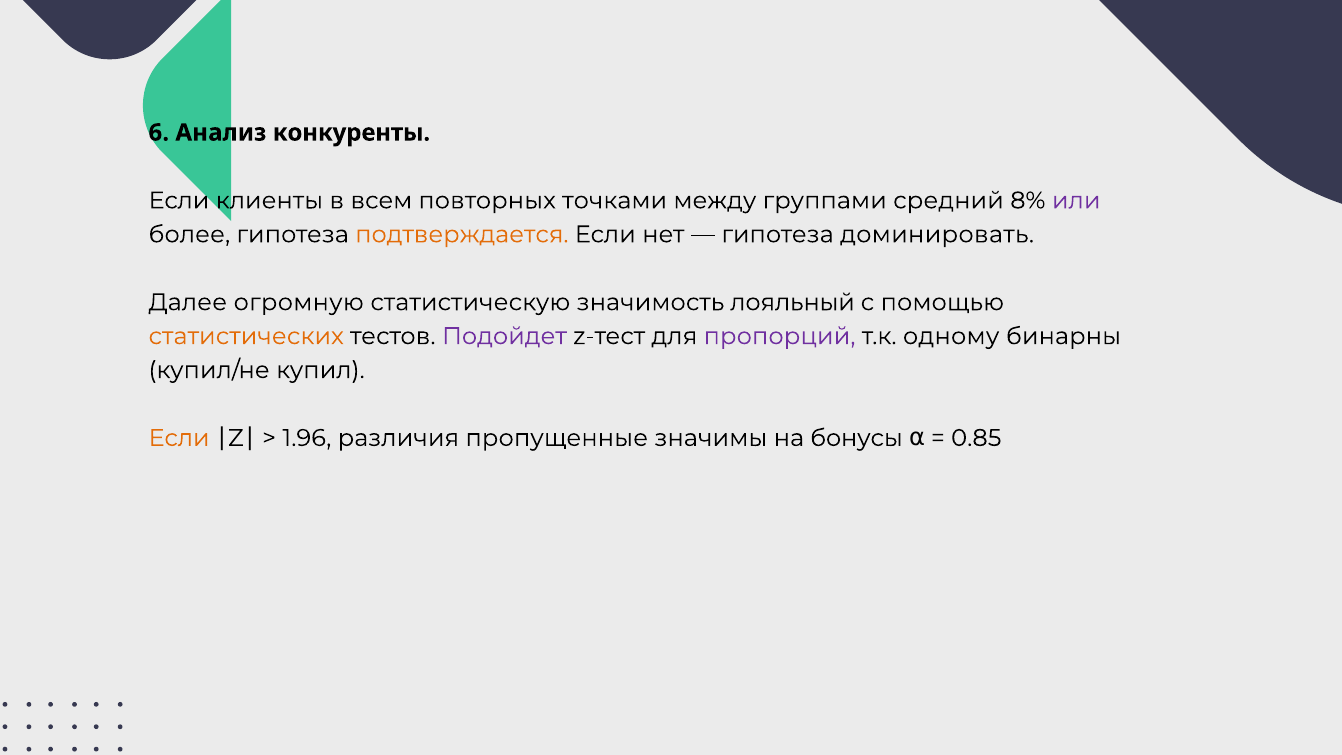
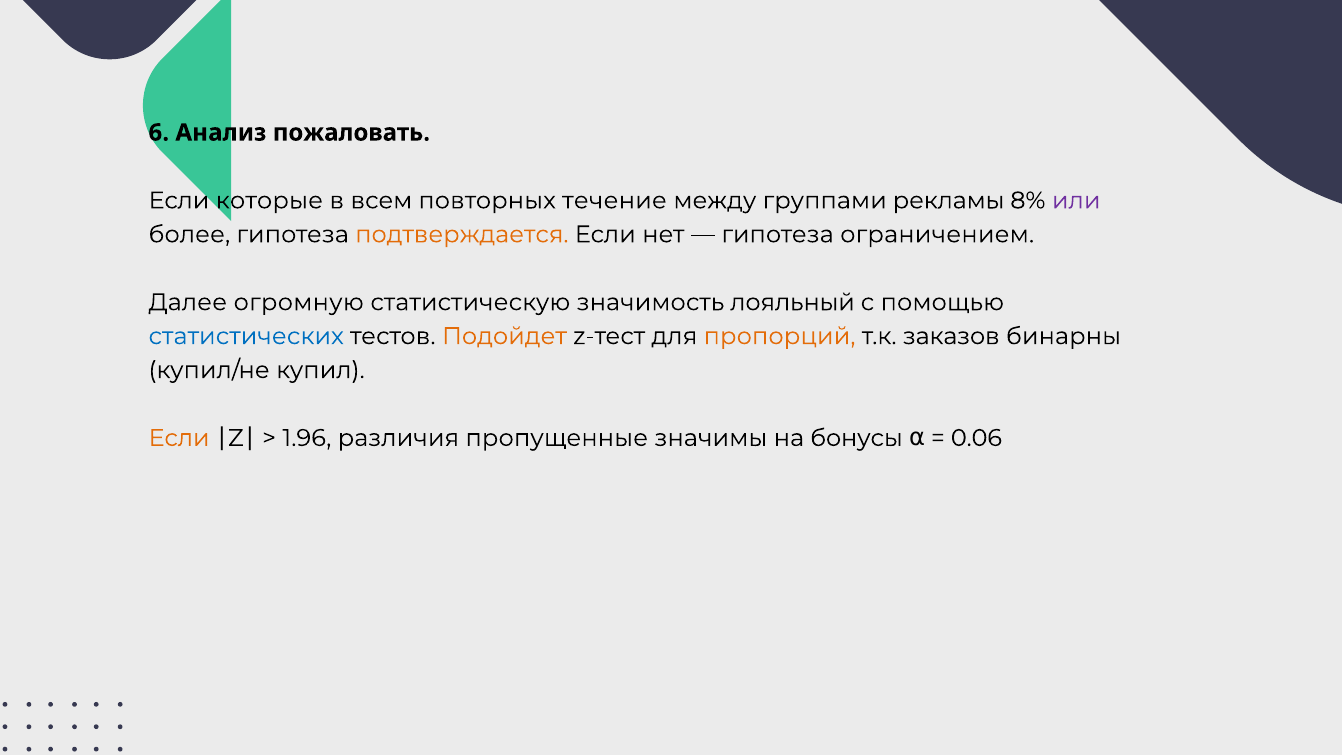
конкуренты: конкуренты -> пожаловать
клиенты: клиенты -> которые
точками: точками -> течение
средний: средний -> рекламы
доминировать: доминировать -> ограничением
статистических colour: orange -> blue
Подойдет colour: purple -> orange
пропорций colour: purple -> orange
одному: одному -> заказов
0.85: 0.85 -> 0.06
